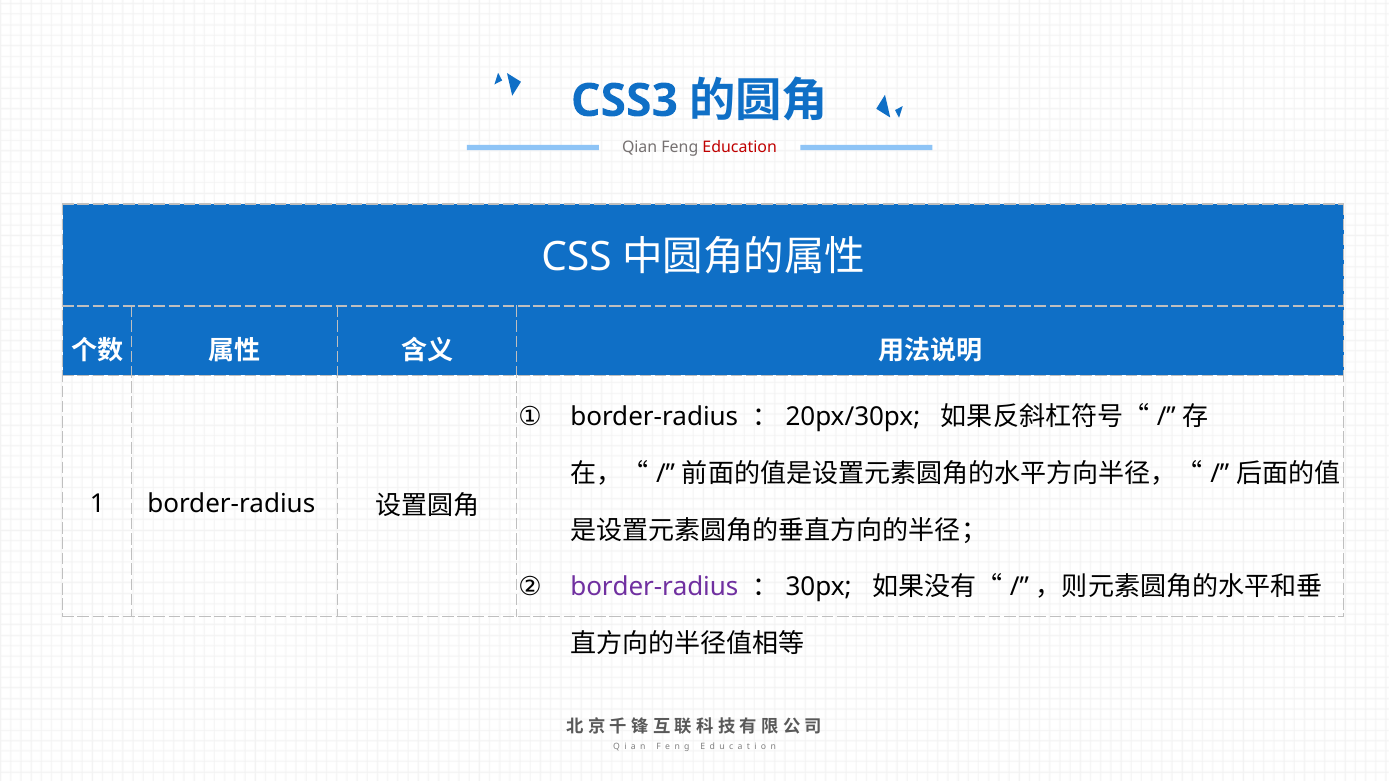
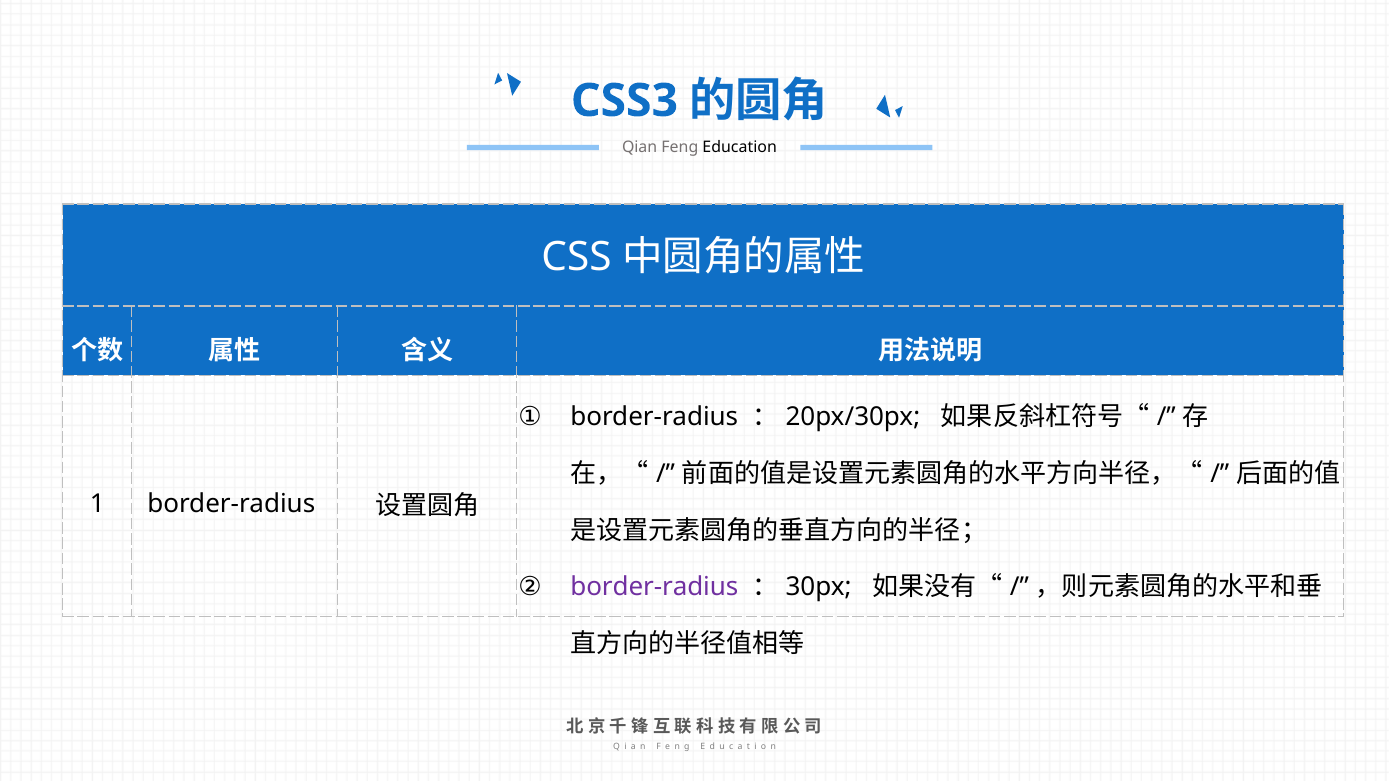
Education colour: red -> black
